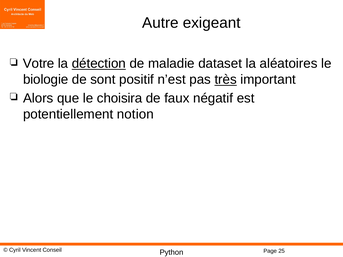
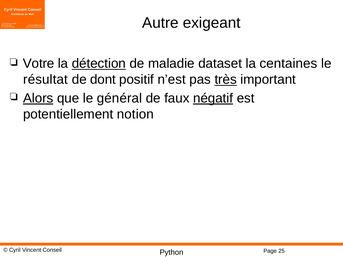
aléatoires: aléatoires -> centaines
biologie: biologie -> résultat
sont: sont -> dont
Alors underline: none -> present
choisira: choisira -> général
négatif underline: none -> present
